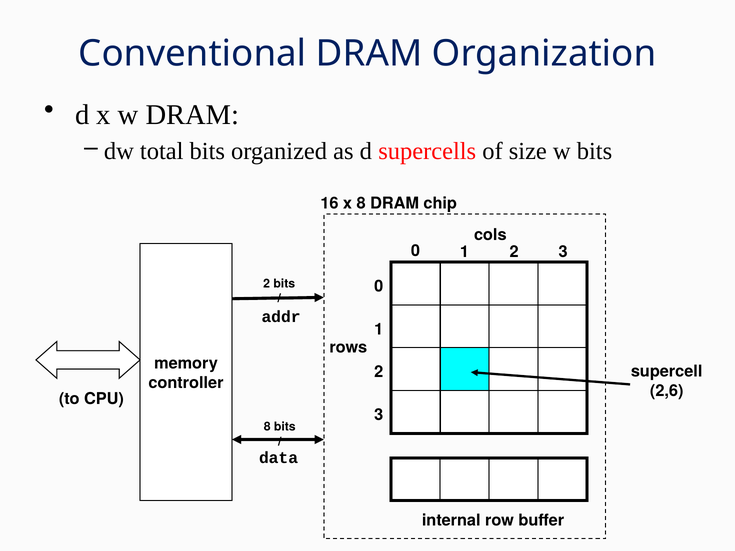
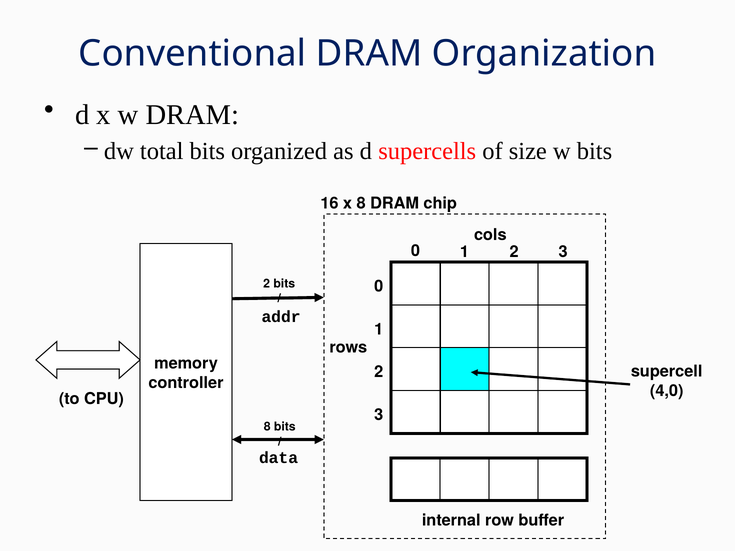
2,6: 2,6 -> 4,0
